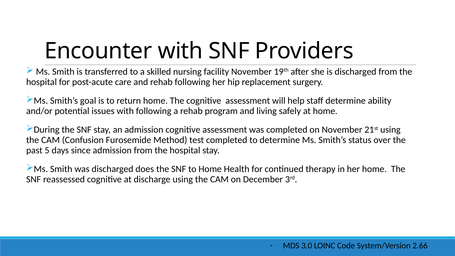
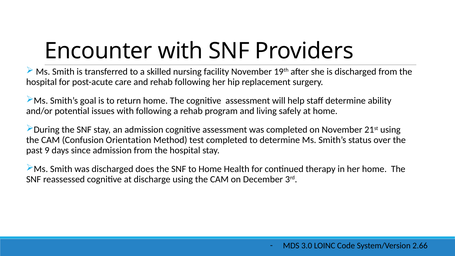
Furosemide: Furosemide -> Orientation
5: 5 -> 9
